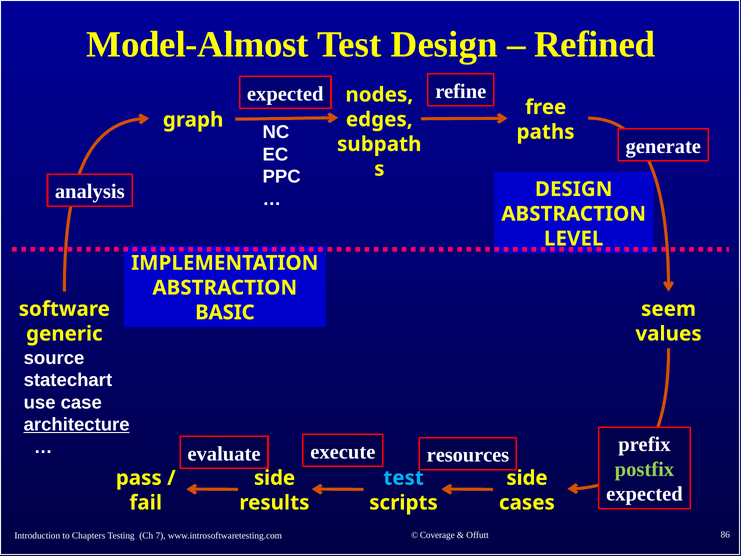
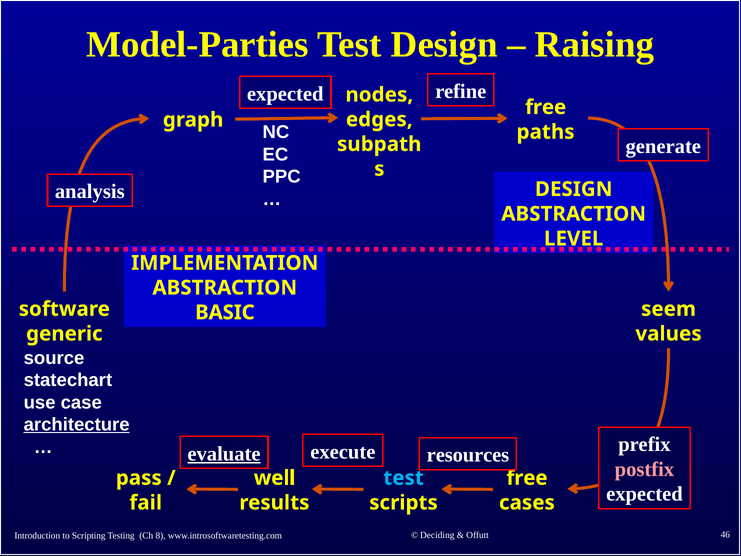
Model-Almost: Model-Almost -> Model-Parties
Refined: Refined -> Raising
evaluate underline: none -> present
postfix colour: light green -> pink
side at (275, 478): side -> well
side at (527, 478): side -> free
Chapters: Chapters -> Scripting
7: 7 -> 8
Coverage: Coverage -> Deciding
86: 86 -> 46
